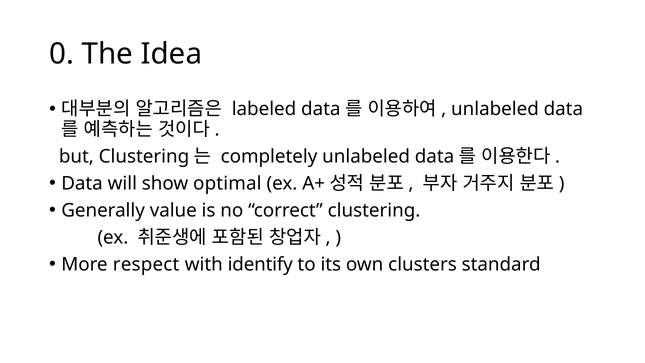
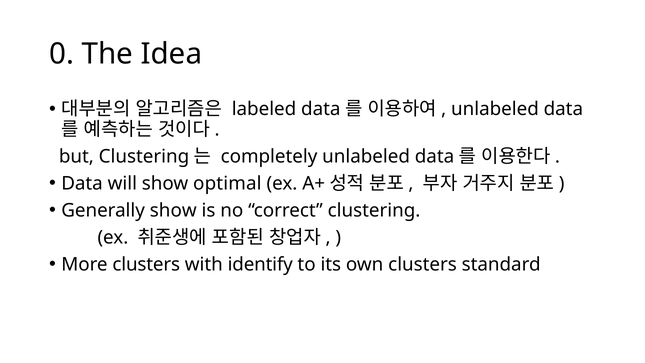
Generally value: value -> show
More respect: respect -> clusters
